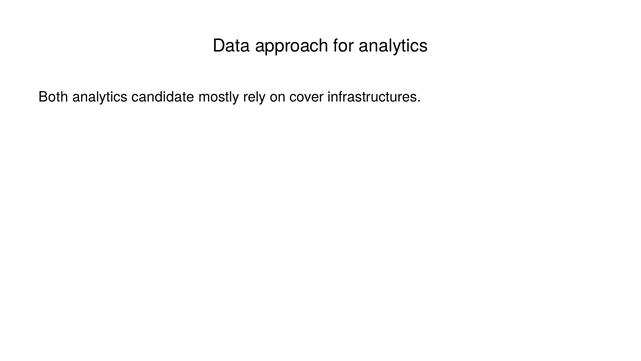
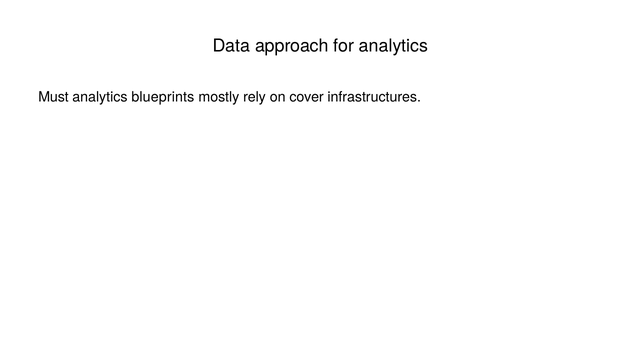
Both: Both -> Must
candidate: candidate -> blueprints
